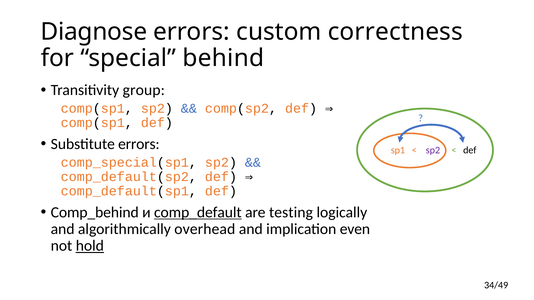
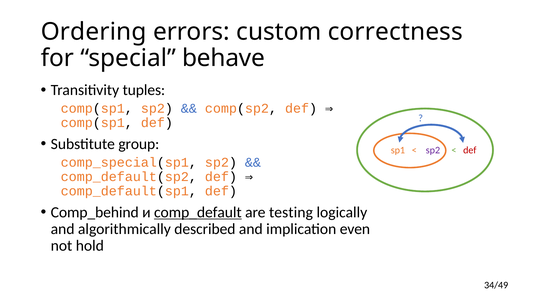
Diagnose: Diagnose -> Ordering
behind: behind -> behave
group: group -> tuples
Substitute errors: errors -> group
def at (470, 150) colour: black -> red
overhead: overhead -> described
hold underline: present -> none
